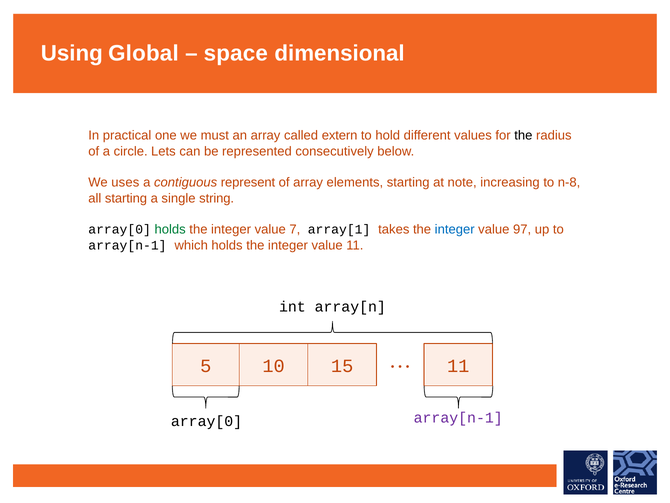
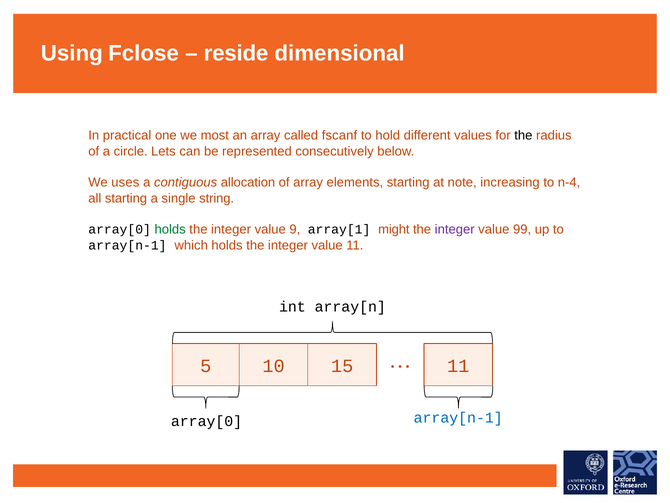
Global: Global -> Fclose
space: space -> reside
must: must -> most
extern: extern -> fscanf
represent: represent -> allocation
n-8: n-8 -> n-4
7: 7 -> 9
takes: takes -> might
integer at (455, 229) colour: blue -> purple
97: 97 -> 99
array[n-1 at (458, 417) colour: purple -> blue
